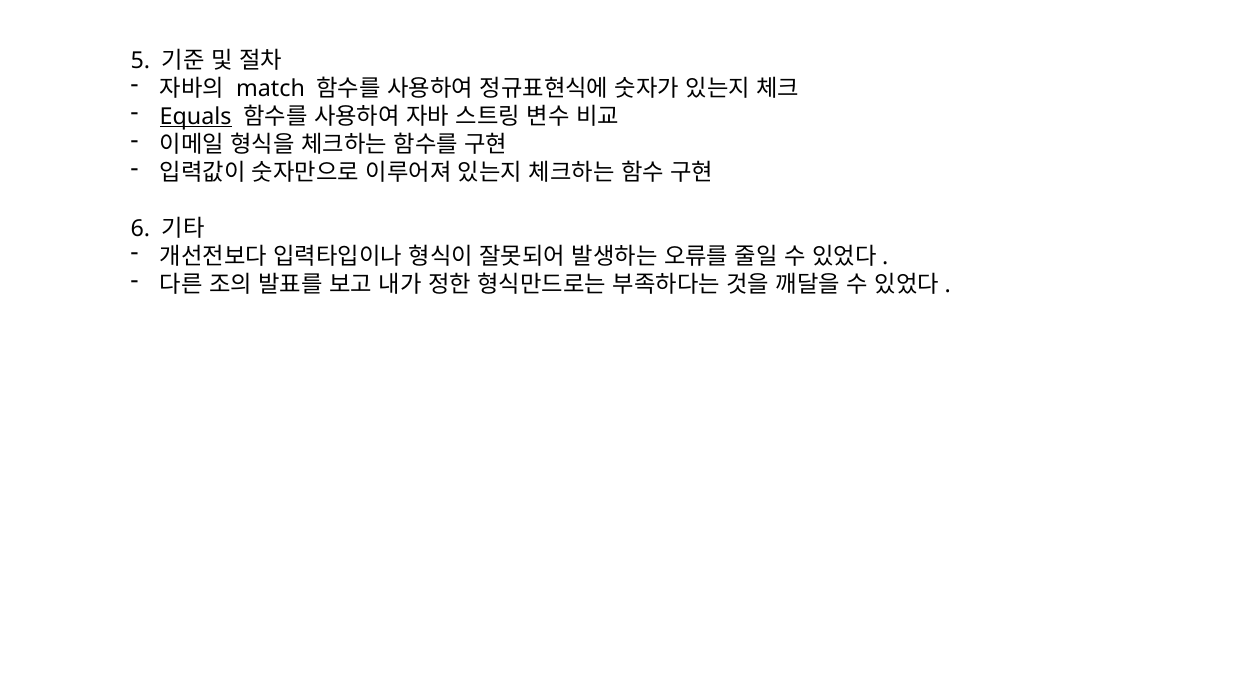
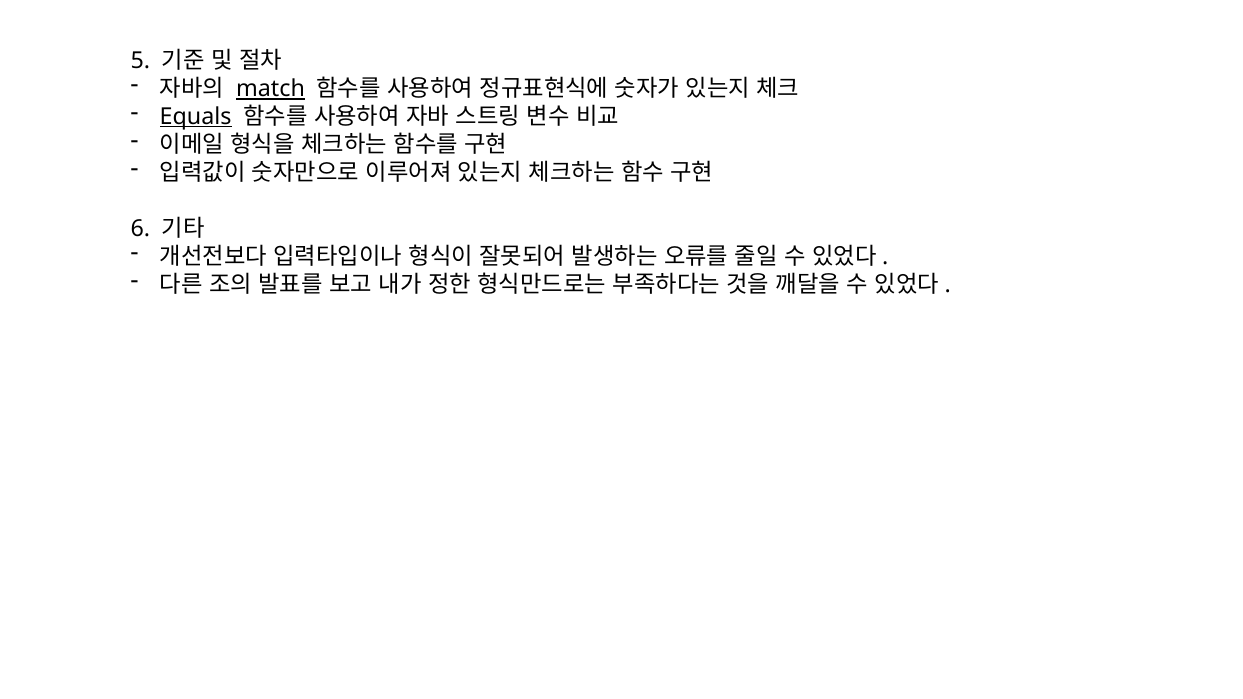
match underline: none -> present
